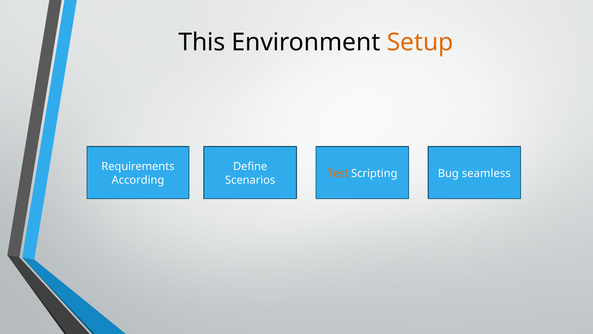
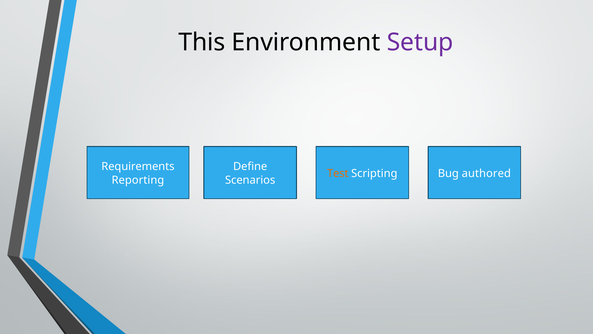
Setup colour: orange -> purple
seamless: seamless -> authored
According: According -> Reporting
